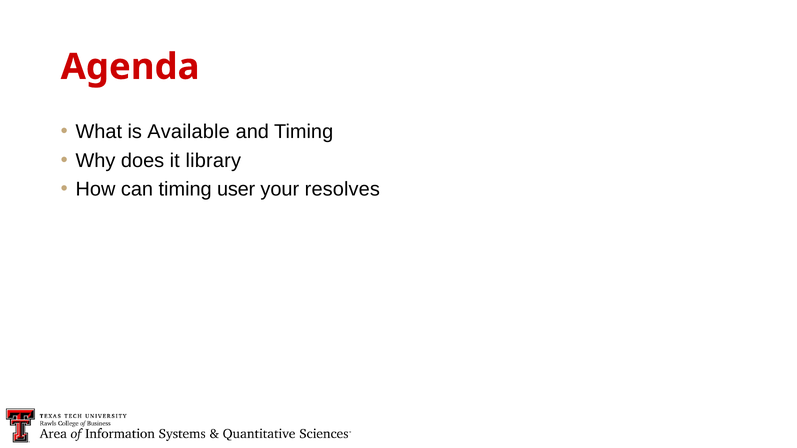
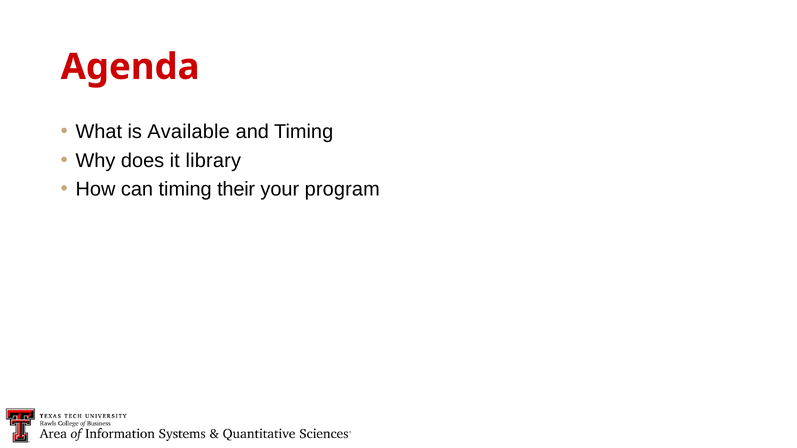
user: user -> their
resolves: resolves -> program
